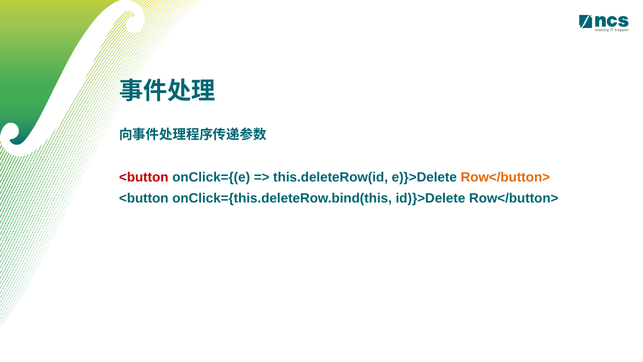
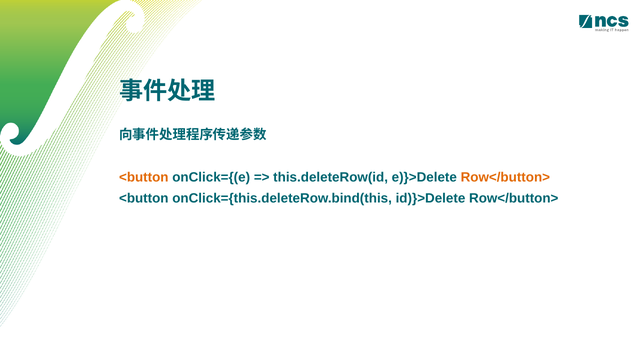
<button at (144, 177) colour: red -> orange
